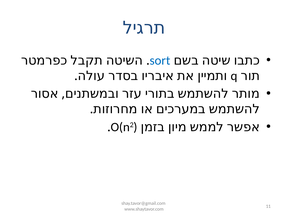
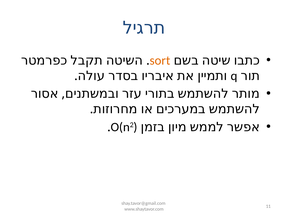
sort colour: blue -> orange
